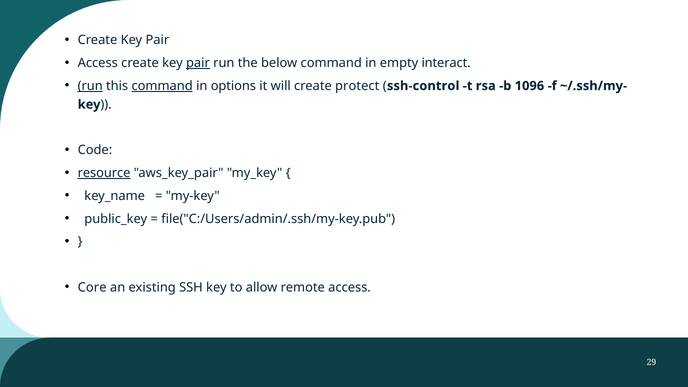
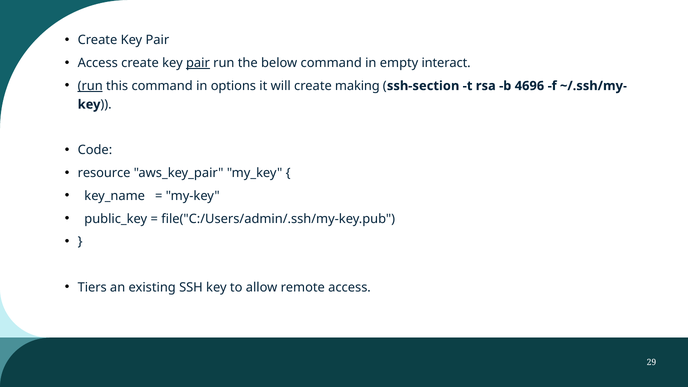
command at (162, 86) underline: present -> none
protect: protect -> making
ssh-control: ssh-control -> ssh-section
1096: 1096 -> 4696
resource underline: present -> none
Core: Core -> Tiers
